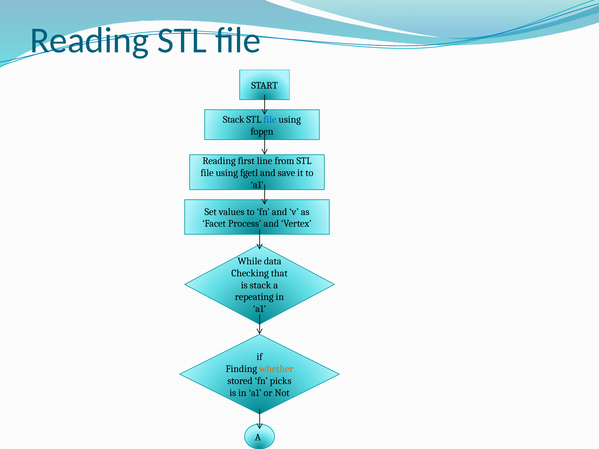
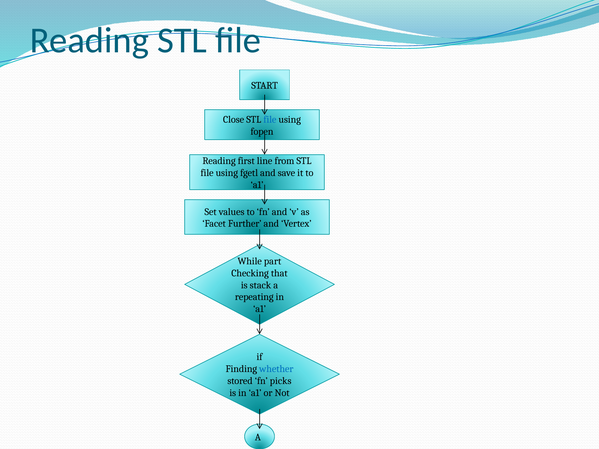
Stack at (234, 119): Stack -> Close
Process: Process -> Further
data: data -> part
whether colour: orange -> blue
